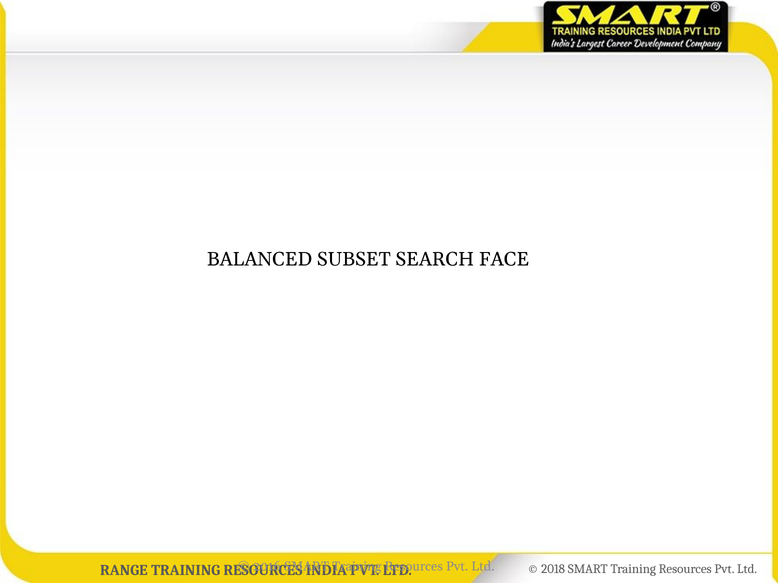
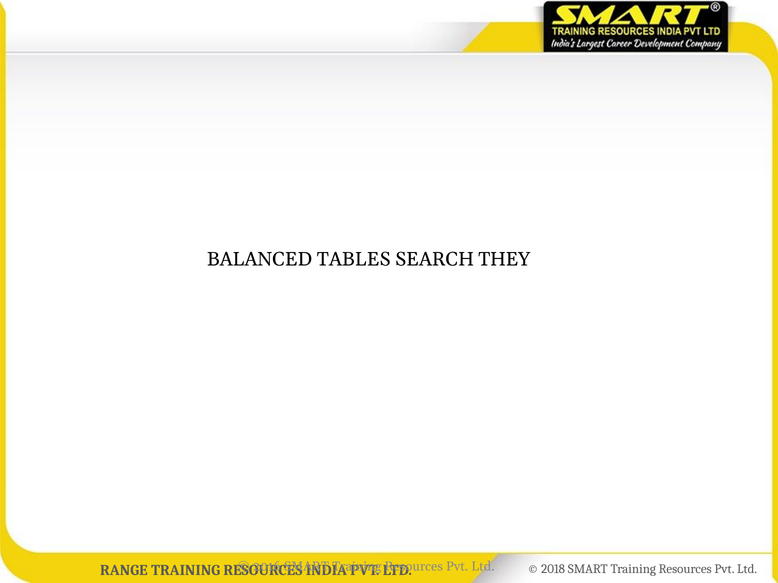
SUBSET: SUBSET -> TABLES
FACE: FACE -> THEY
